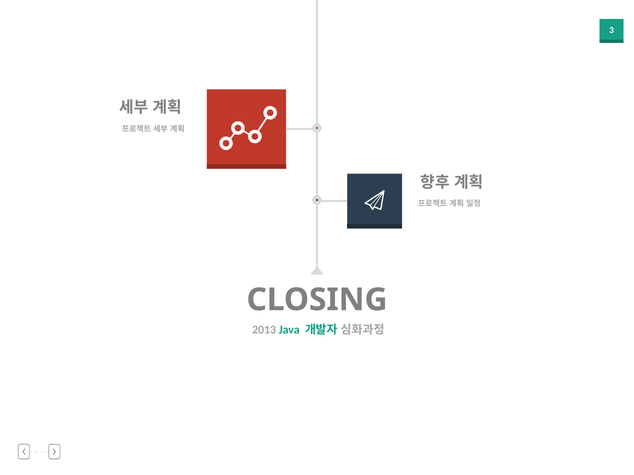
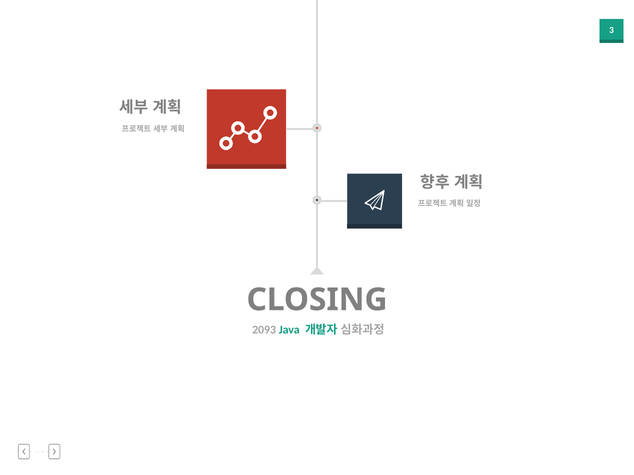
2013: 2013 -> 2093
